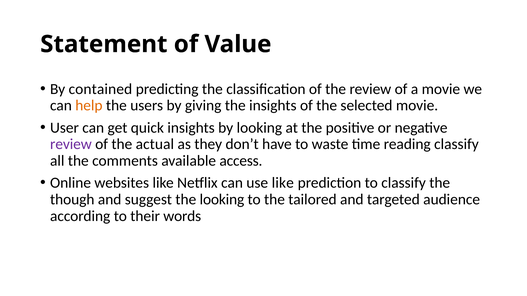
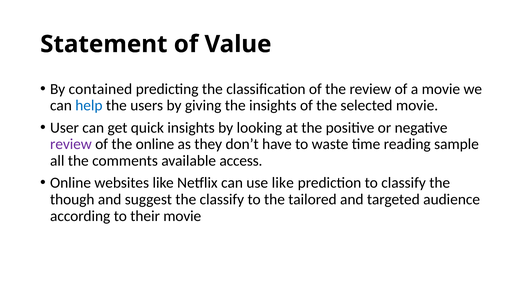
help colour: orange -> blue
the actual: actual -> online
reading classify: classify -> sample
the looking: looking -> classify
their words: words -> movie
